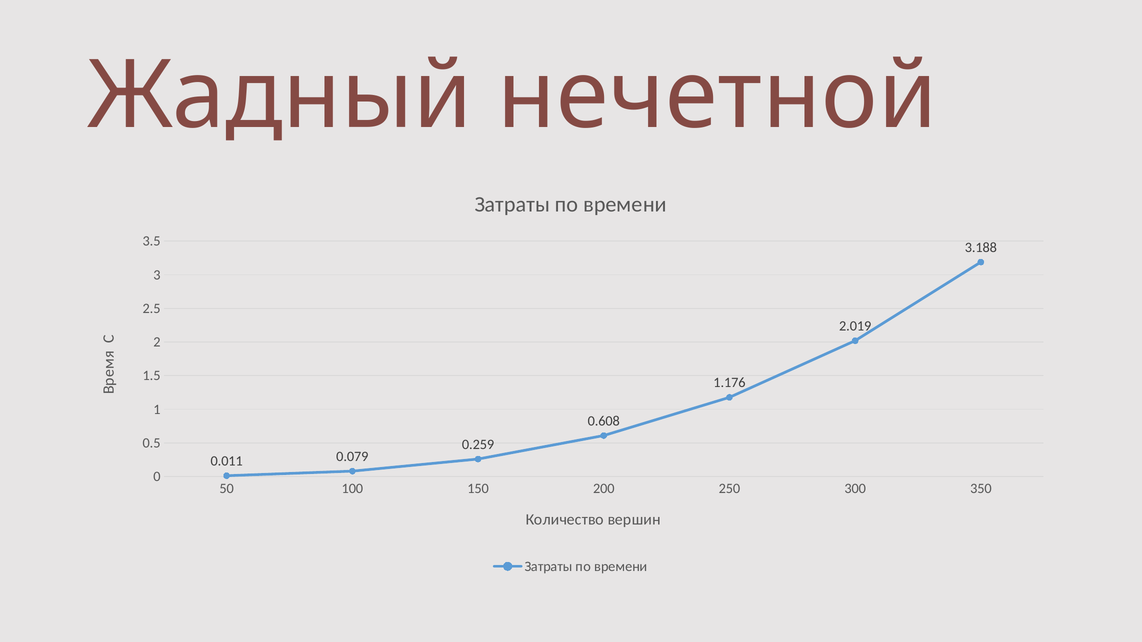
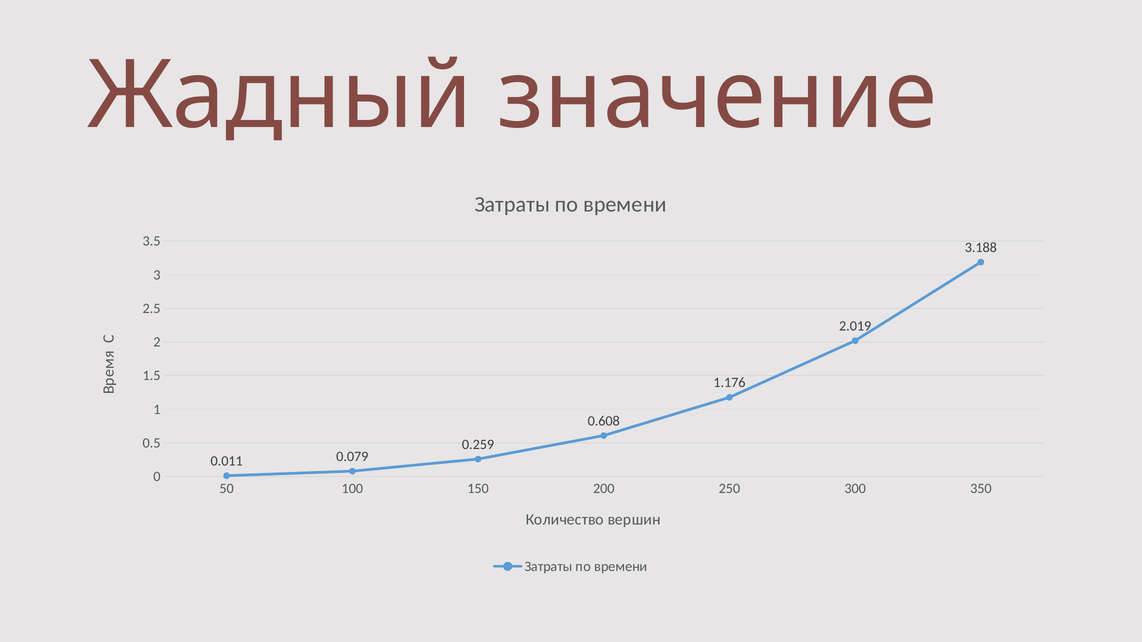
нечетной: нечетной -> значение
